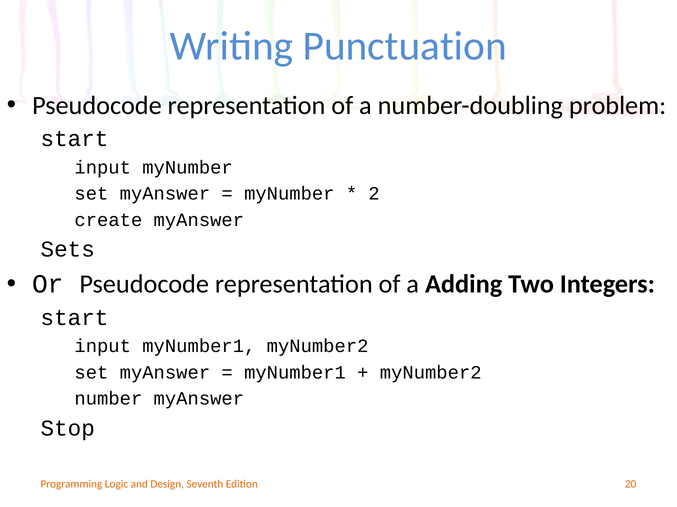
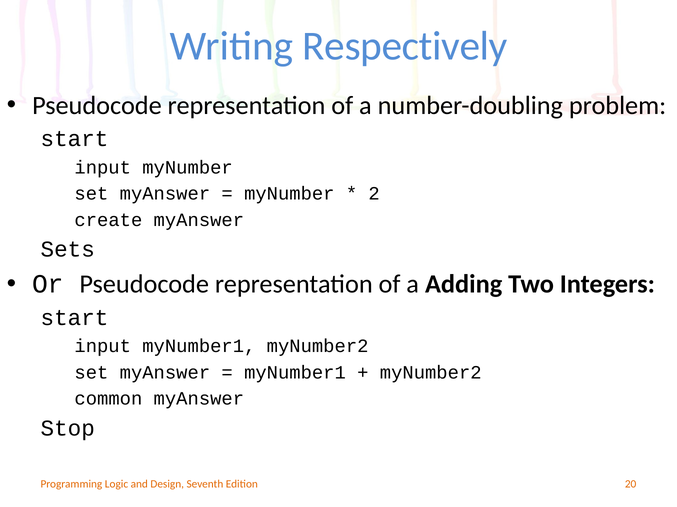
Punctuation: Punctuation -> Respectively
number: number -> common
